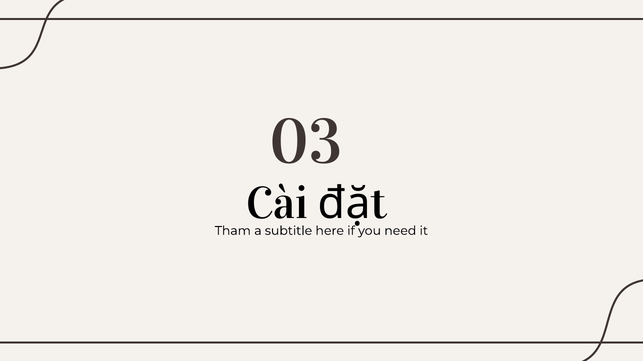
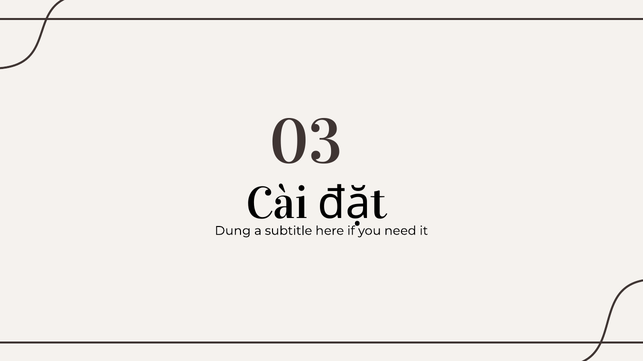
Tham: Tham -> Dung
